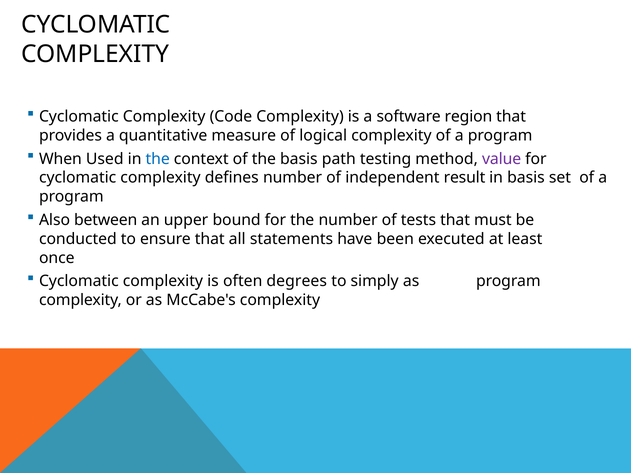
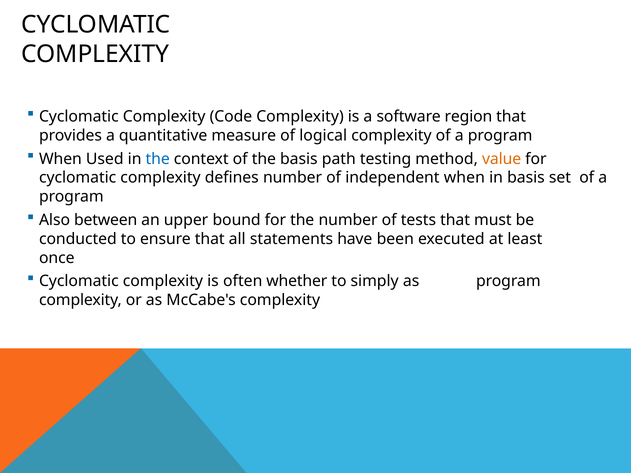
value colour: purple -> orange
independent result: result -> when
degrees: degrees -> whether
